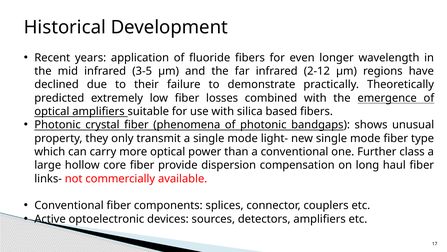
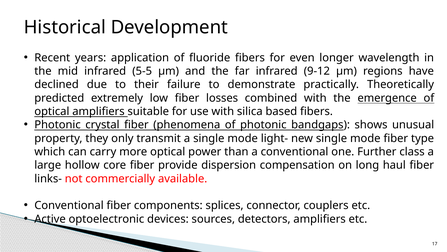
3-5: 3-5 -> 5-5
2-12: 2-12 -> 9-12
